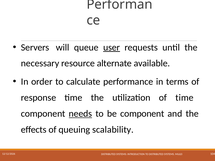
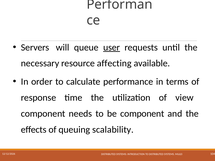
alternate: alternate -> affecting
of time: time -> view
needs underline: present -> none
